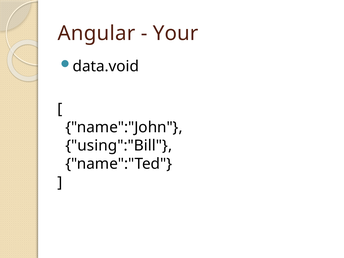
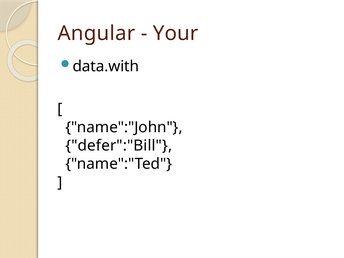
data.void: data.void -> data.with
using":"Bill: using":"Bill -> defer":"Bill
